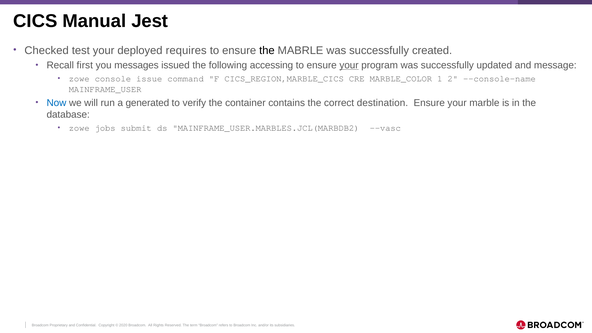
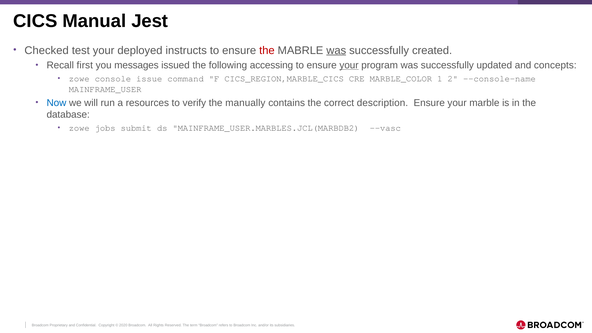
requires: requires -> instructs
the at (267, 50) colour: black -> red
was at (336, 50) underline: none -> present
message: message -> concepts
generated: generated -> resources
container: container -> manually
destination: destination -> description
